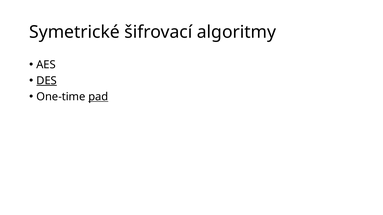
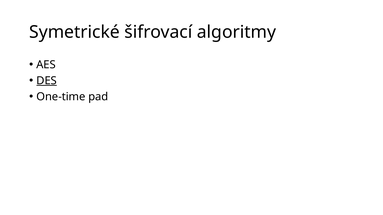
pad underline: present -> none
